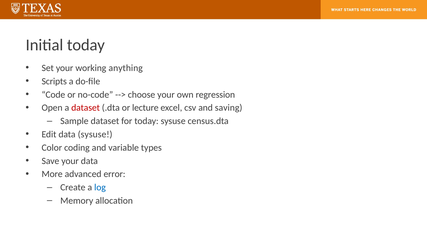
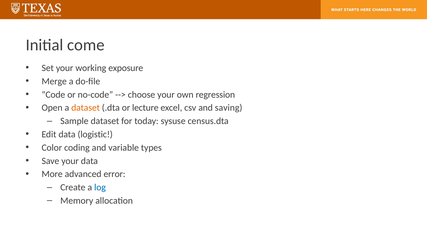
Initial today: today -> come
anything: anything -> exposure
Scripts: Scripts -> Merge
dataset at (86, 108) colour: red -> orange
data sysuse: sysuse -> logistic
